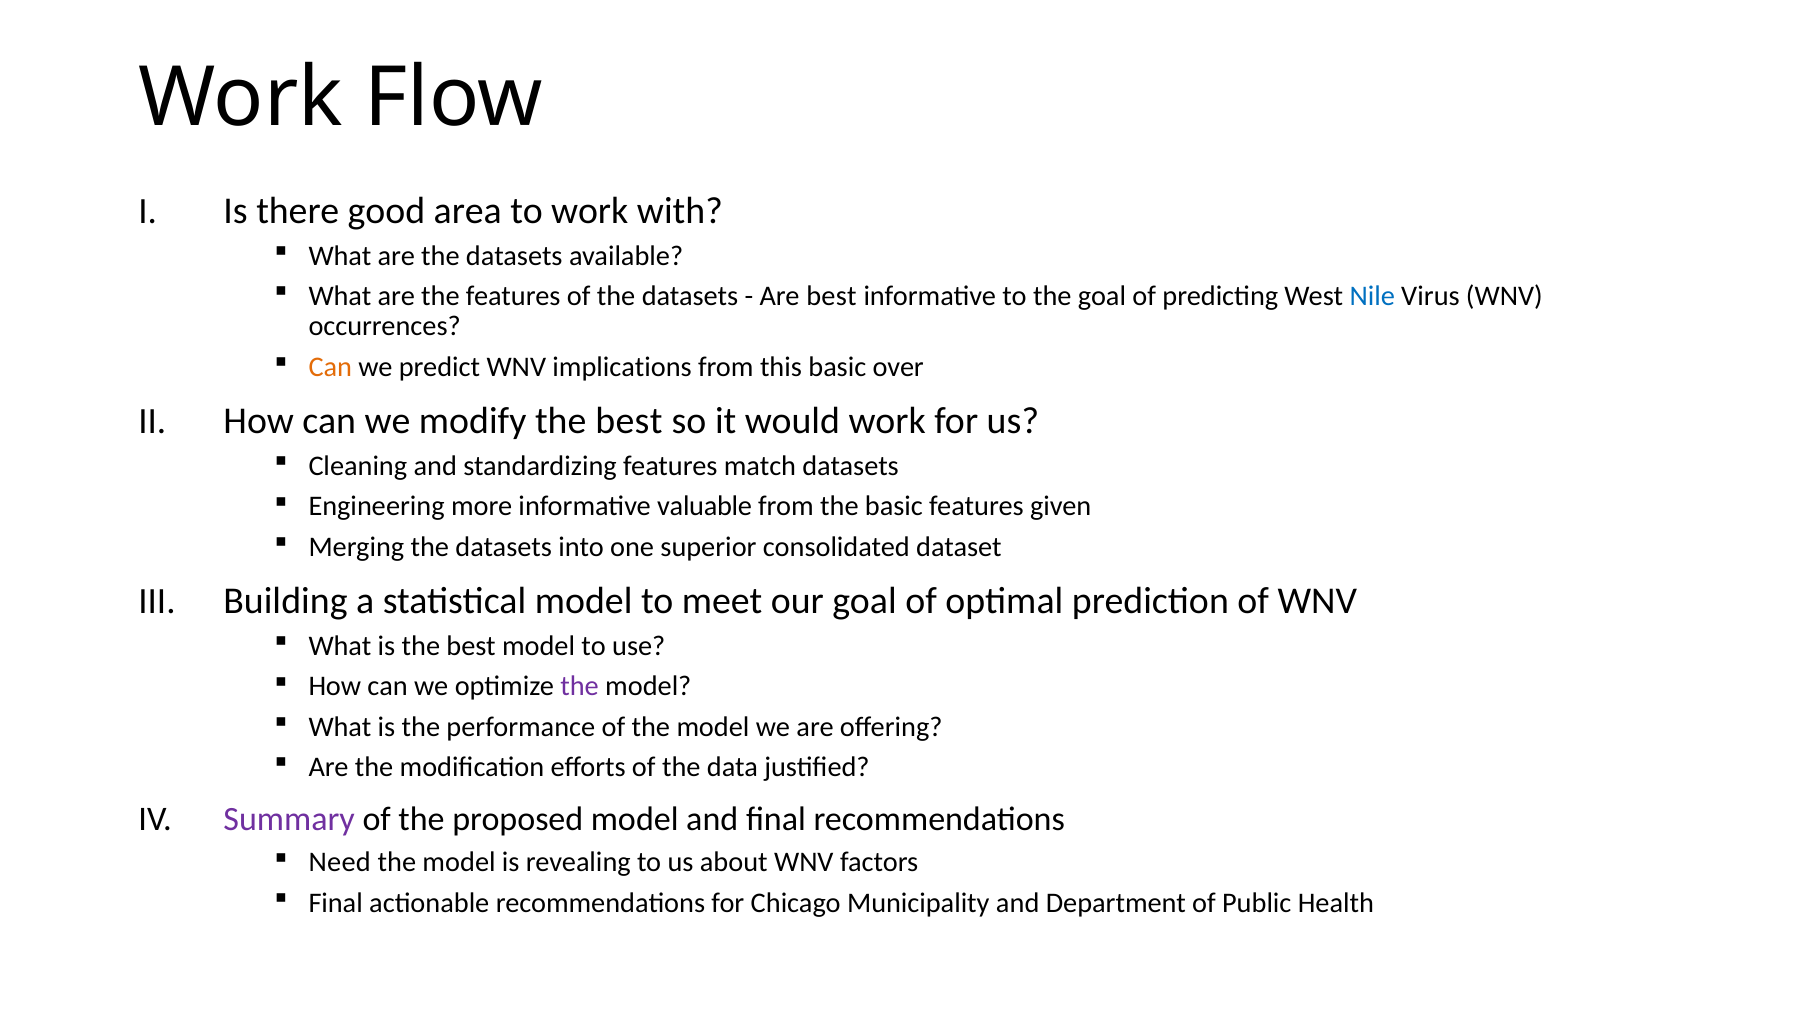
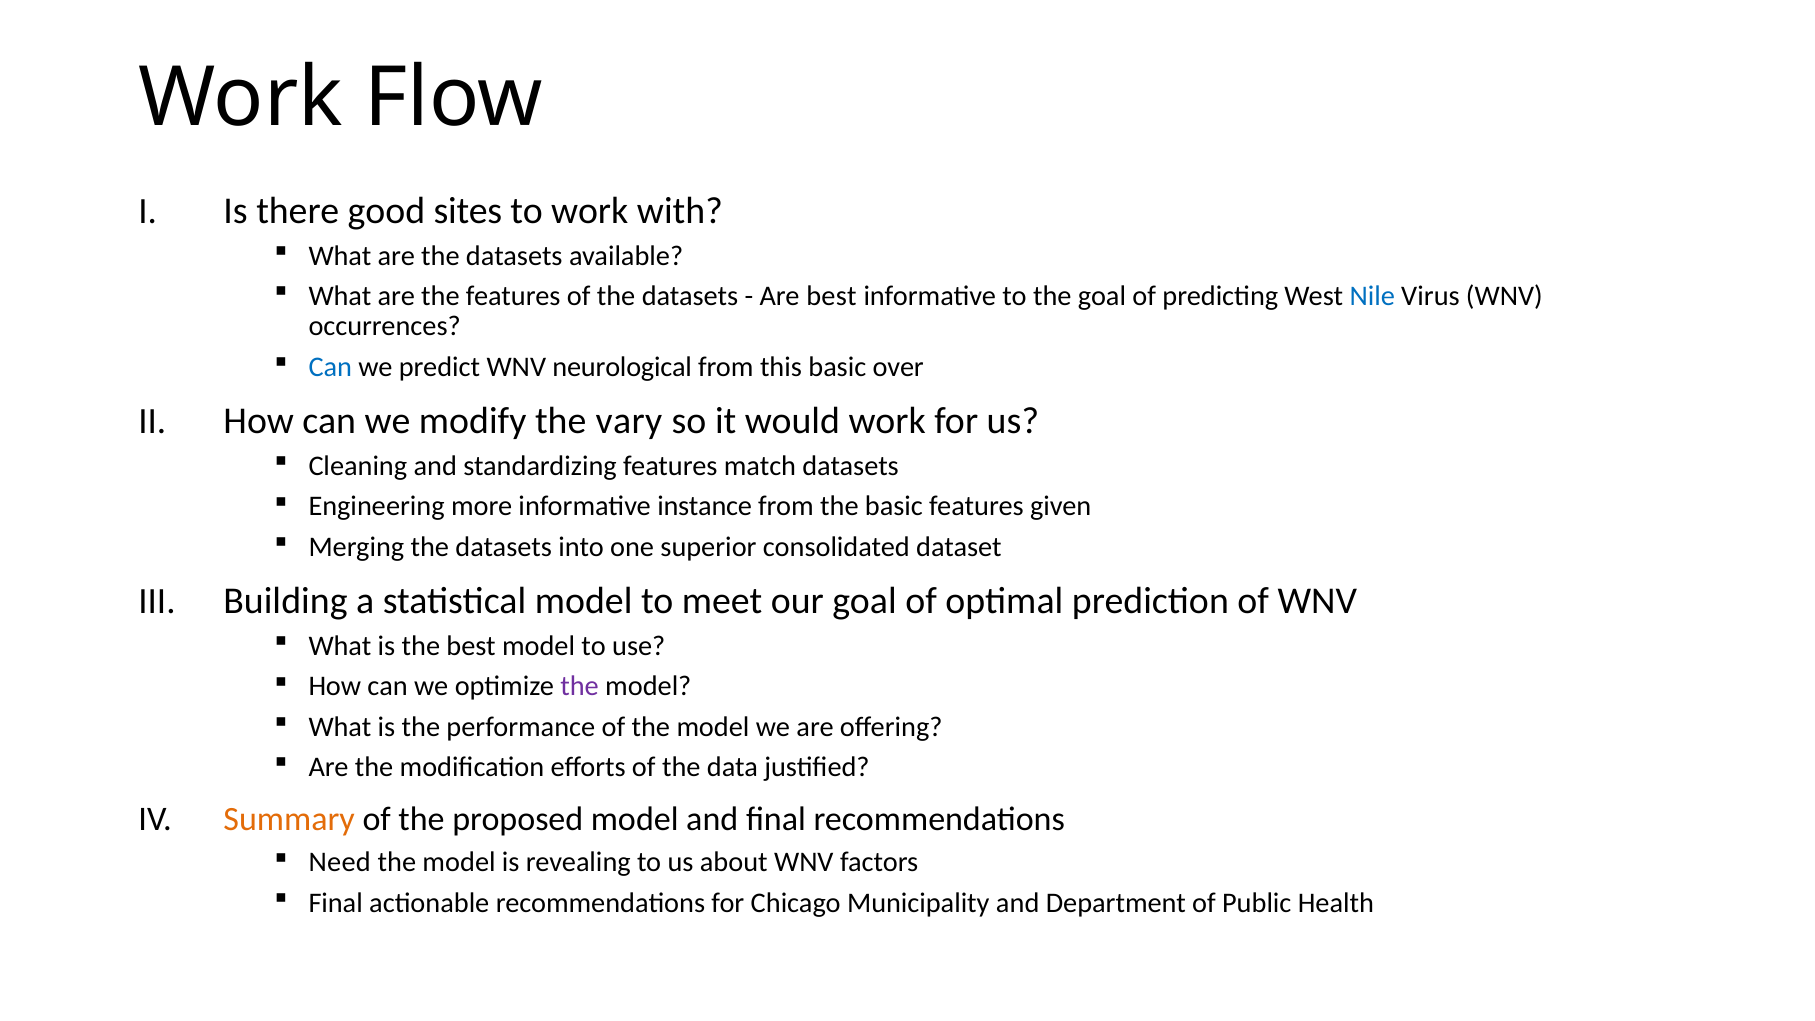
area: area -> sites
Can at (330, 367) colour: orange -> blue
implications: implications -> neurological
modify the best: best -> vary
valuable: valuable -> instance
Summary colour: purple -> orange
